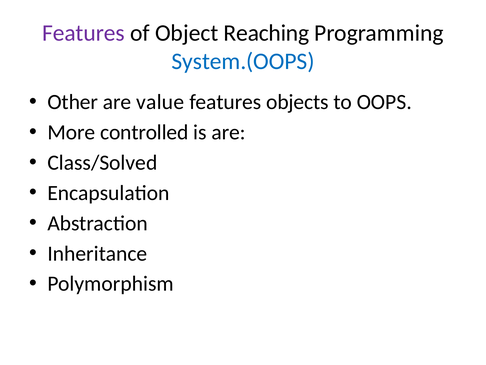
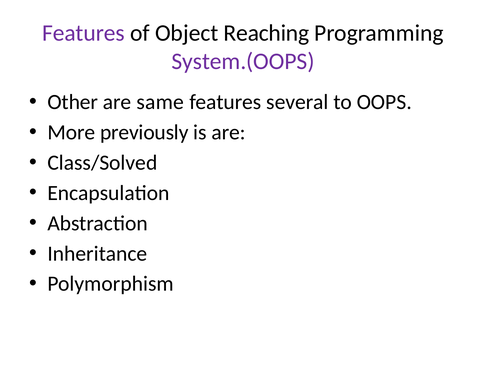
System.(OOPS colour: blue -> purple
value: value -> same
objects: objects -> several
controlled: controlled -> previously
